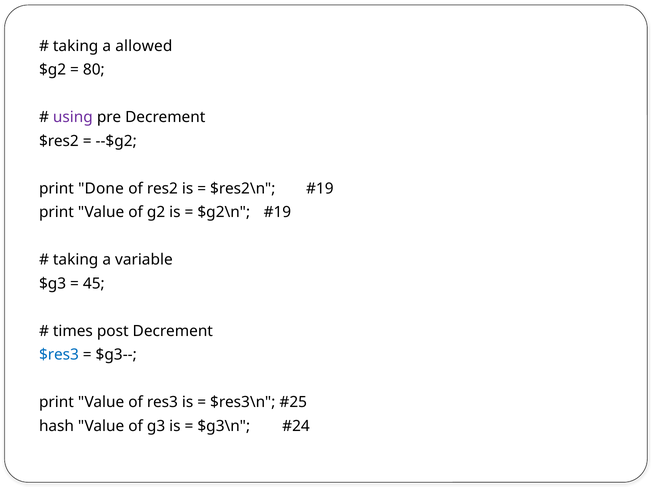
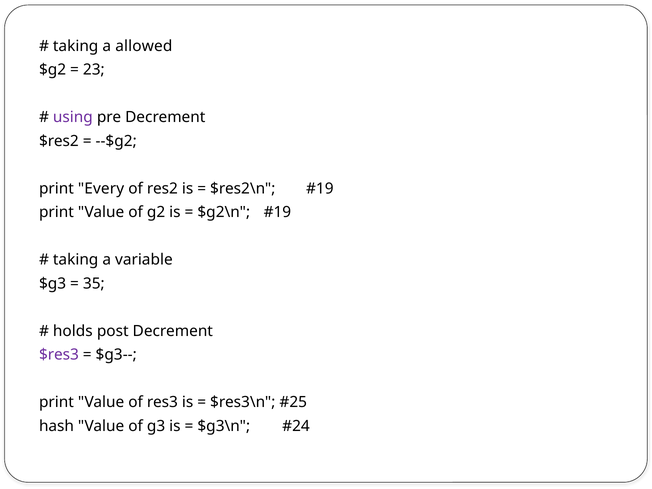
80: 80 -> 23
Done: Done -> Every
45: 45 -> 35
times: times -> holds
$res3 colour: blue -> purple
